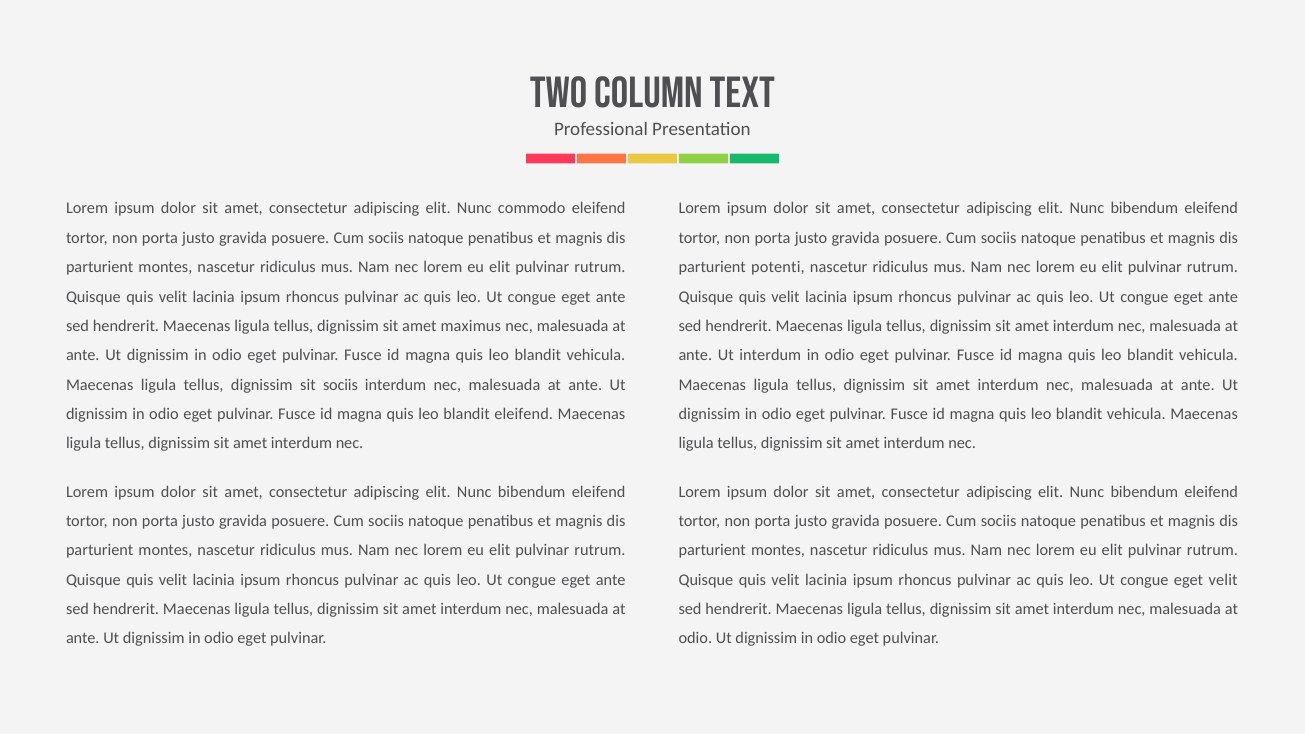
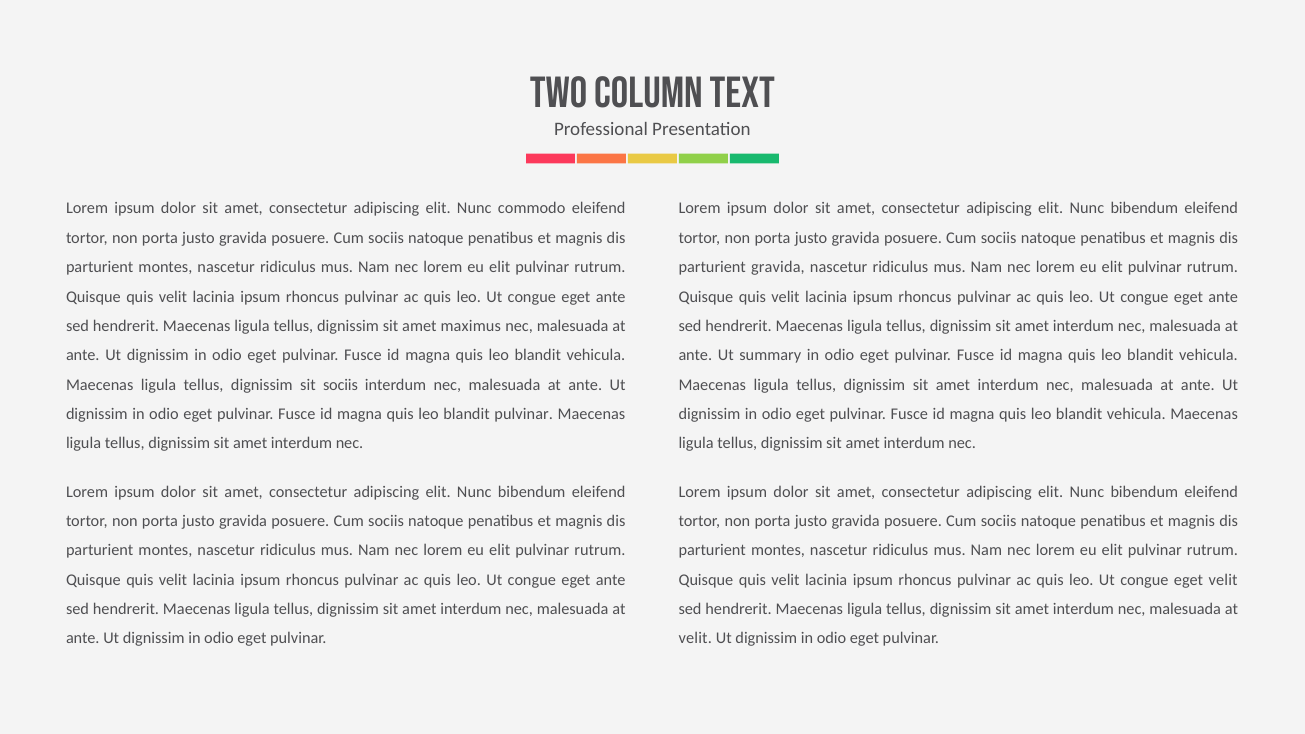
parturient potenti: potenti -> gravida
Ut interdum: interdum -> summary
blandit eleifend: eleifend -> pulvinar
odio at (695, 639): odio -> velit
